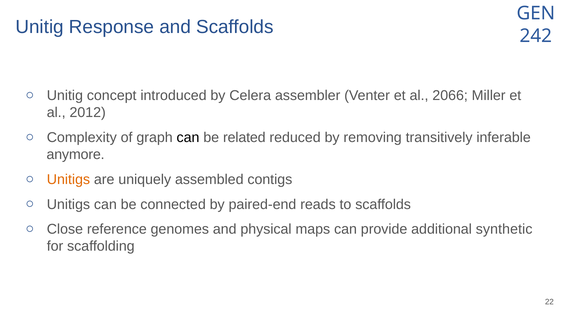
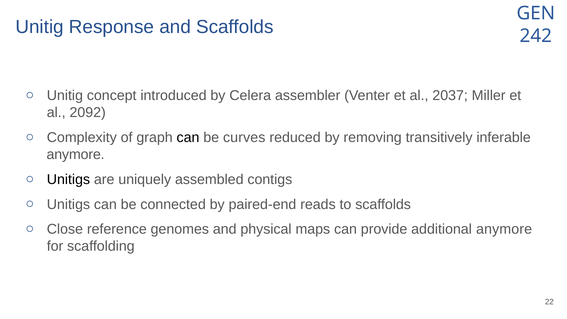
2066: 2066 -> 2037
2012: 2012 -> 2092
related: related -> curves
Unitigs at (68, 179) colour: orange -> black
additional synthetic: synthetic -> anymore
